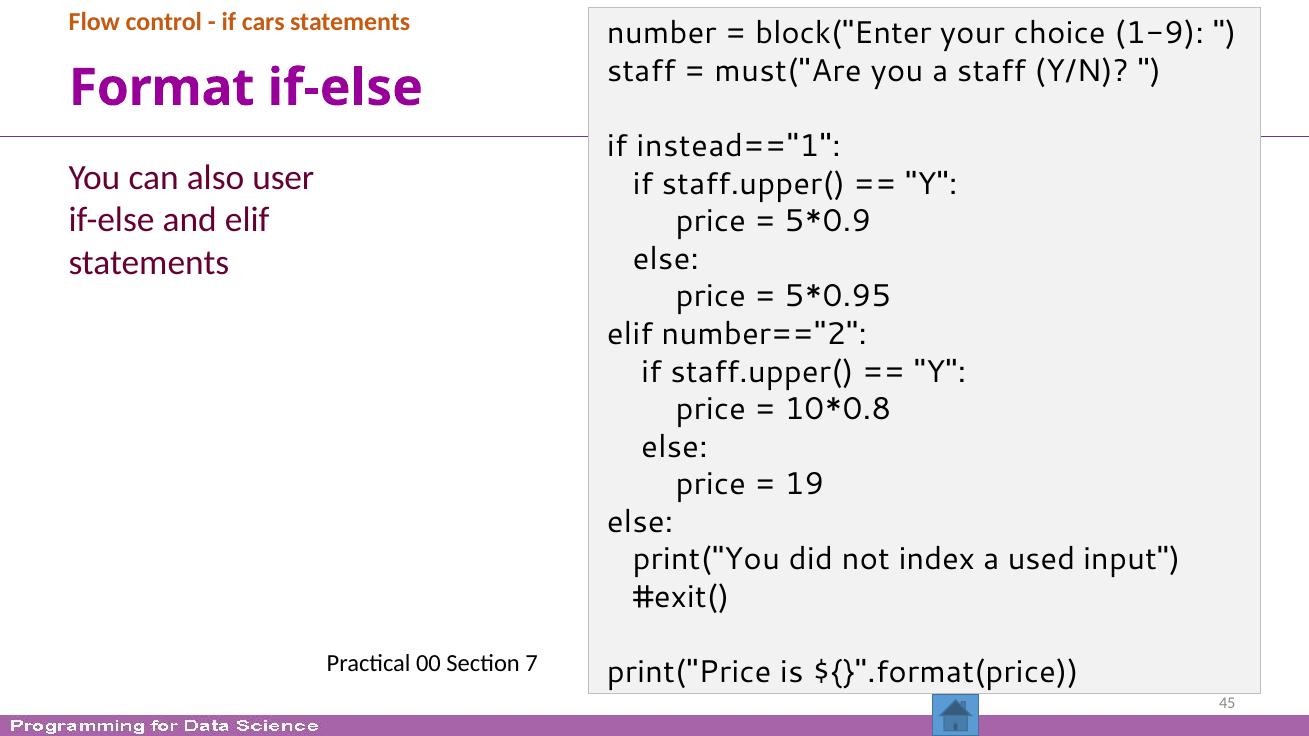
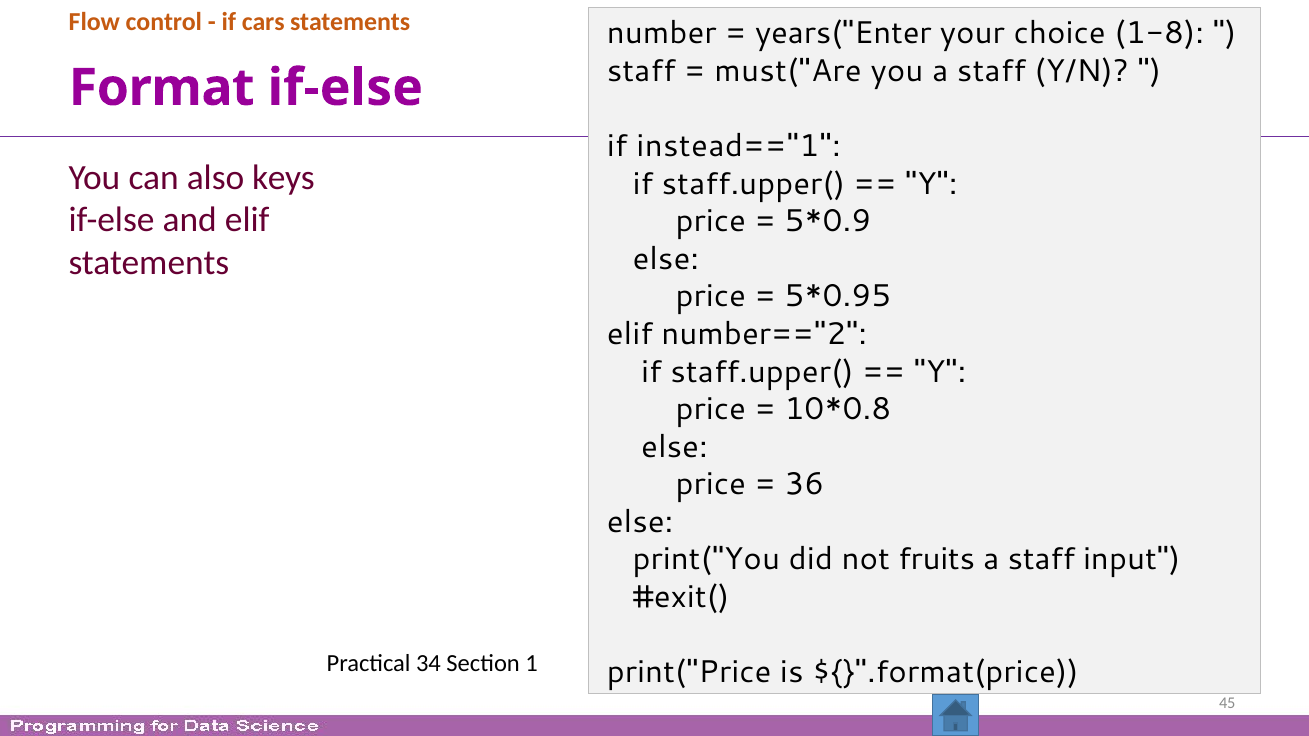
block("Enter: block("Enter -> years("Enter
1-9: 1-9 -> 1-8
user: user -> keys
19: 19 -> 36
index: index -> fruits
used at (1041, 560): used -> staff
00: 00 -> 34
7: 7 -> 1
